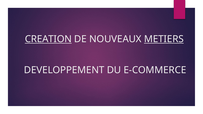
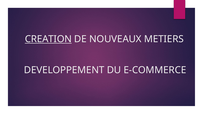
METIERS underline: present -> none
